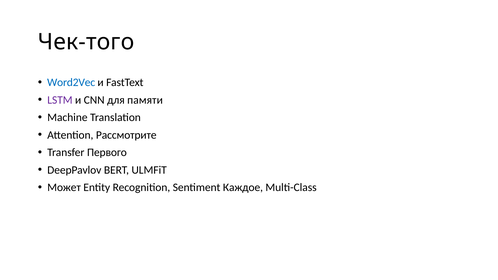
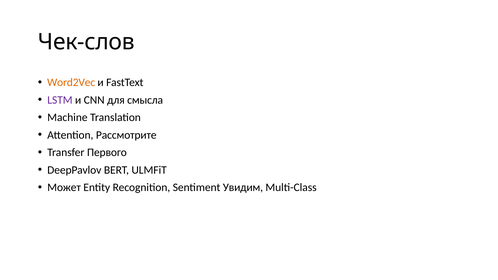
Чек-того: Чек-того -> Чек-слов
Word2Vec colour: blue -> orange
памяти: памяти -> смысла
Каждое: Каждое -> Увидим
